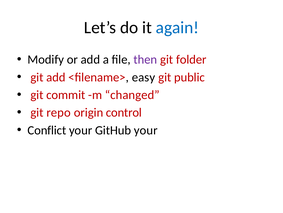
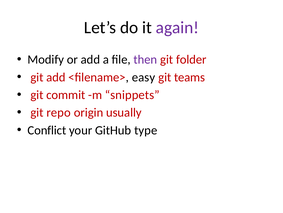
again colour: blue -> purple
public: public -> teams
changed: changed -> snippets
control: control -> usually
GitHub your: your -> type
